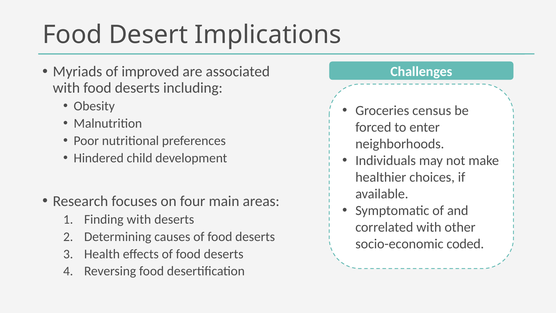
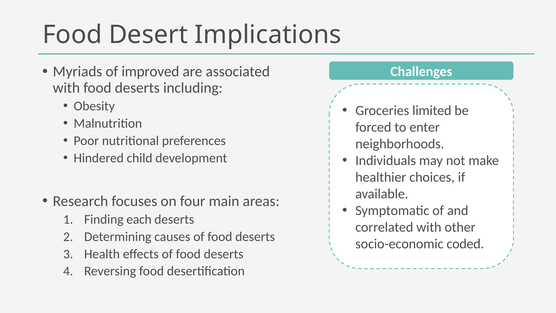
census: census -> limited
Finding with: with -> each
